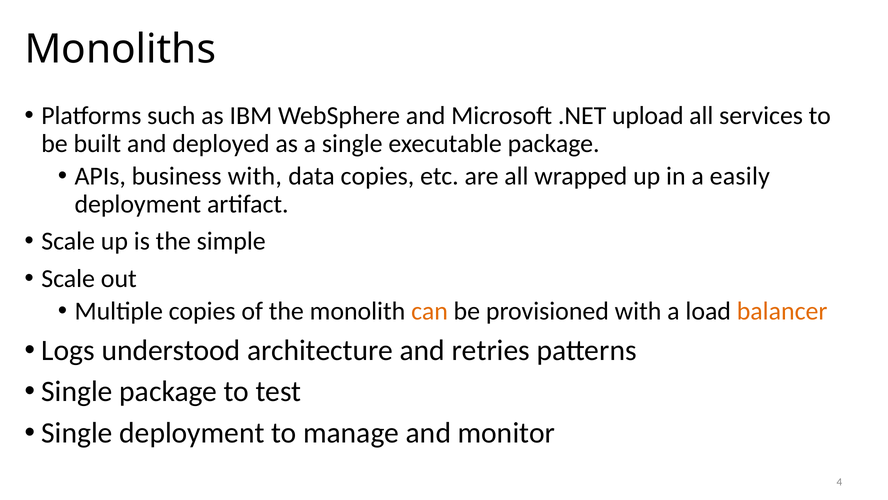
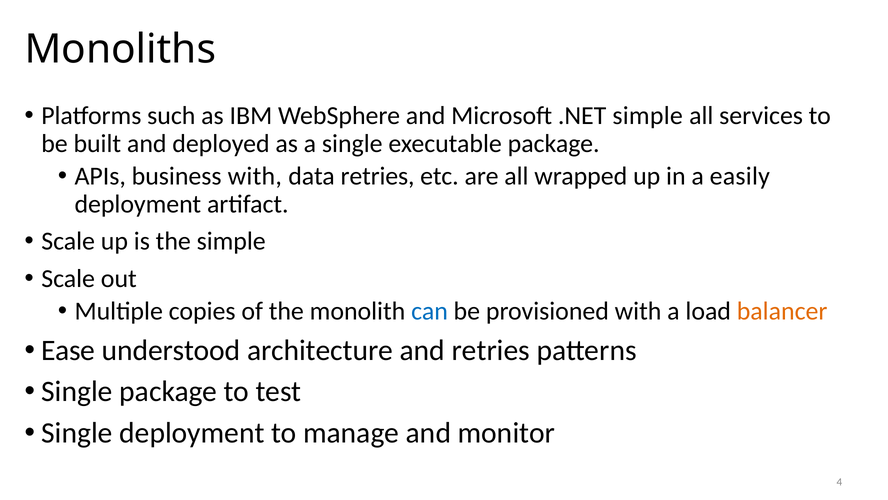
.NET upload: upload -> simple
data copies: copies -> retries
can colour: orange -> blue
Logs: Logs -> Ease
